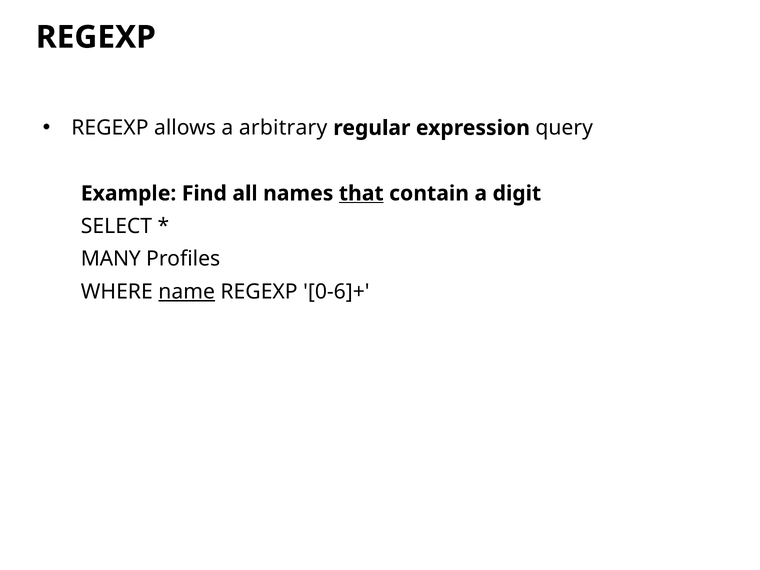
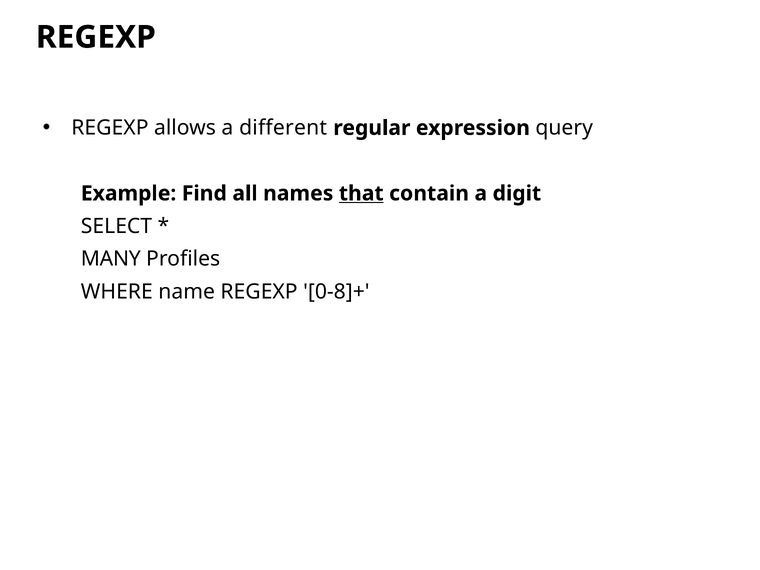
arbitrary: arbitrary -> different
name underline: present -> none
0-6]+: 0-6]+ -> 0-8]+
